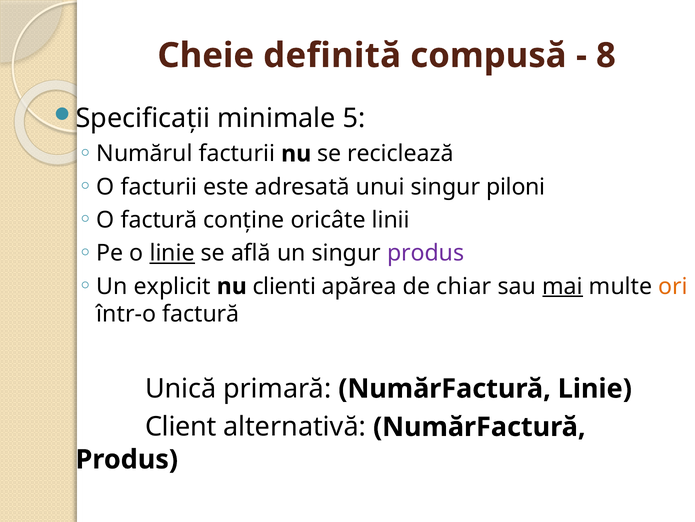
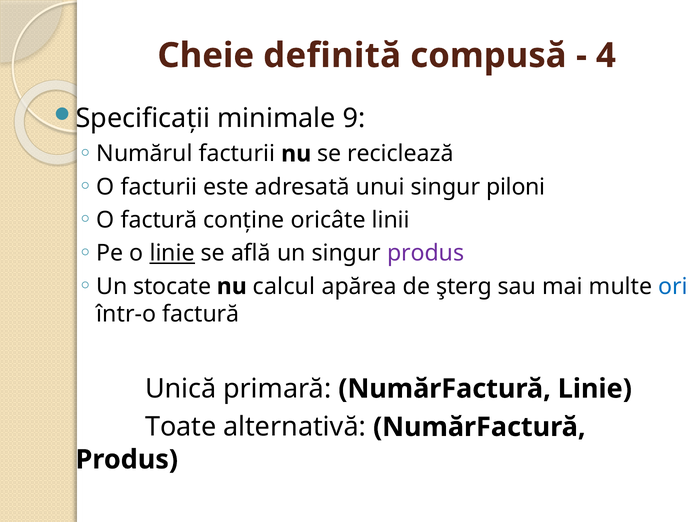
8: 8 -> 4
5: 5 -> 9
explicit: explicit -> stocate
clienti: clienti -> calcul
chiar: chiar -> şterg
mai underline: present -> none
ori colour: orange -> blue
Client: Client -> Toate
